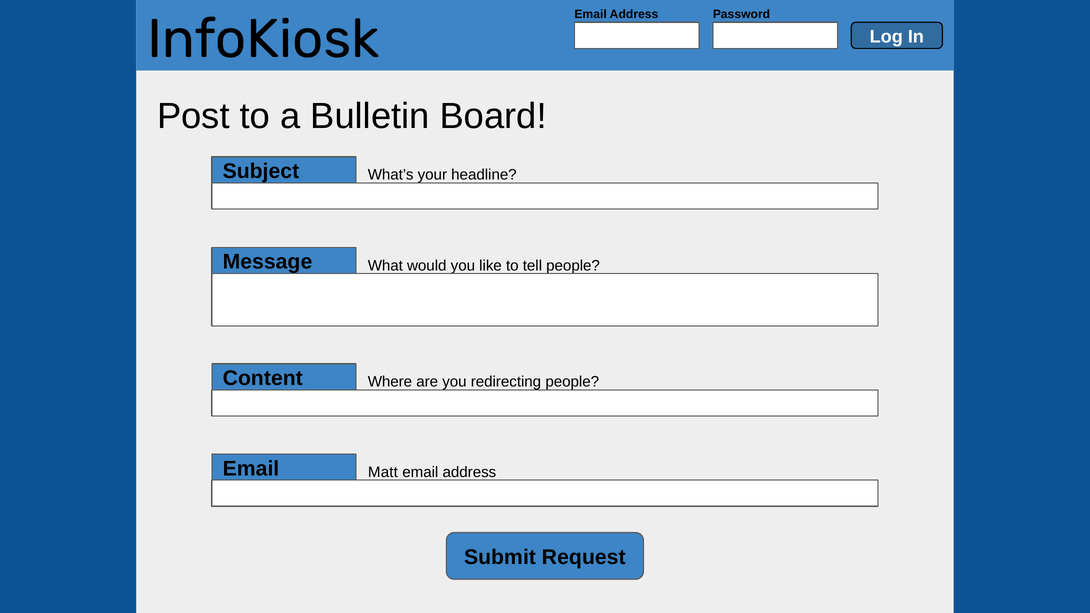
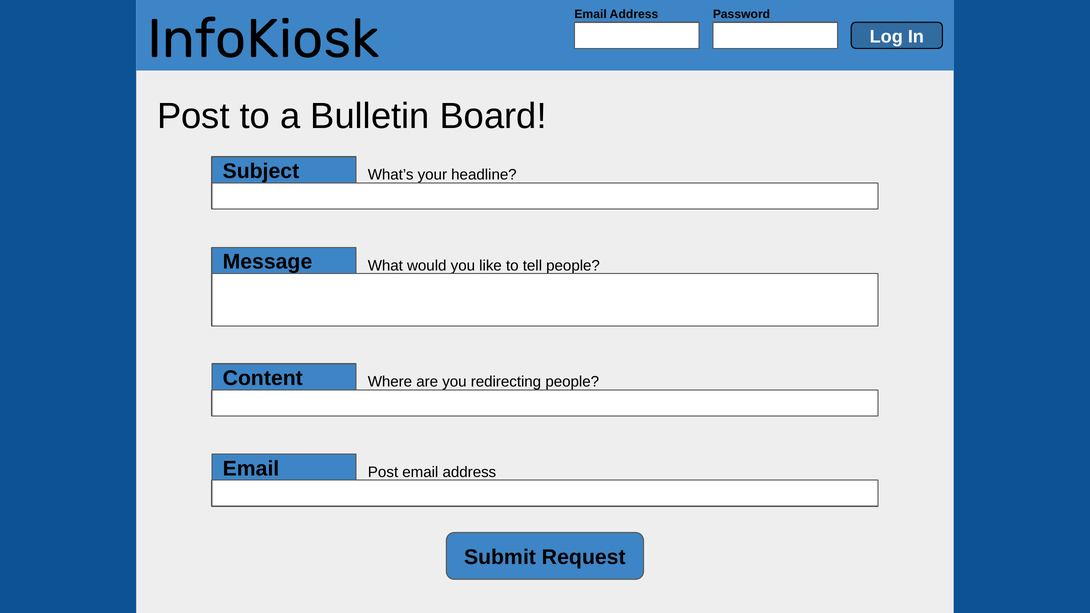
Matt at (383, 472): Matt -> Post
